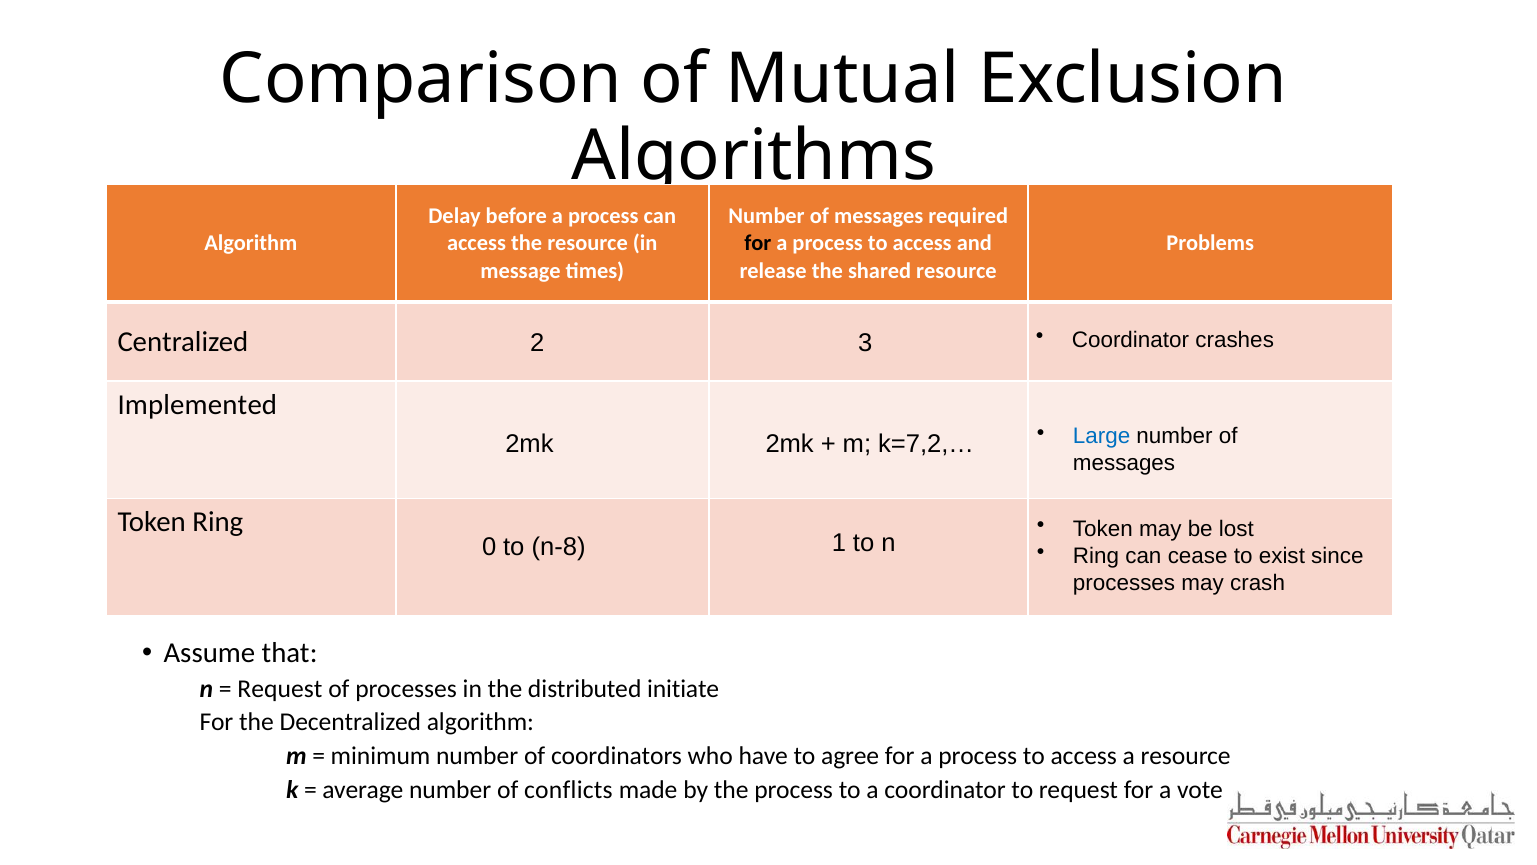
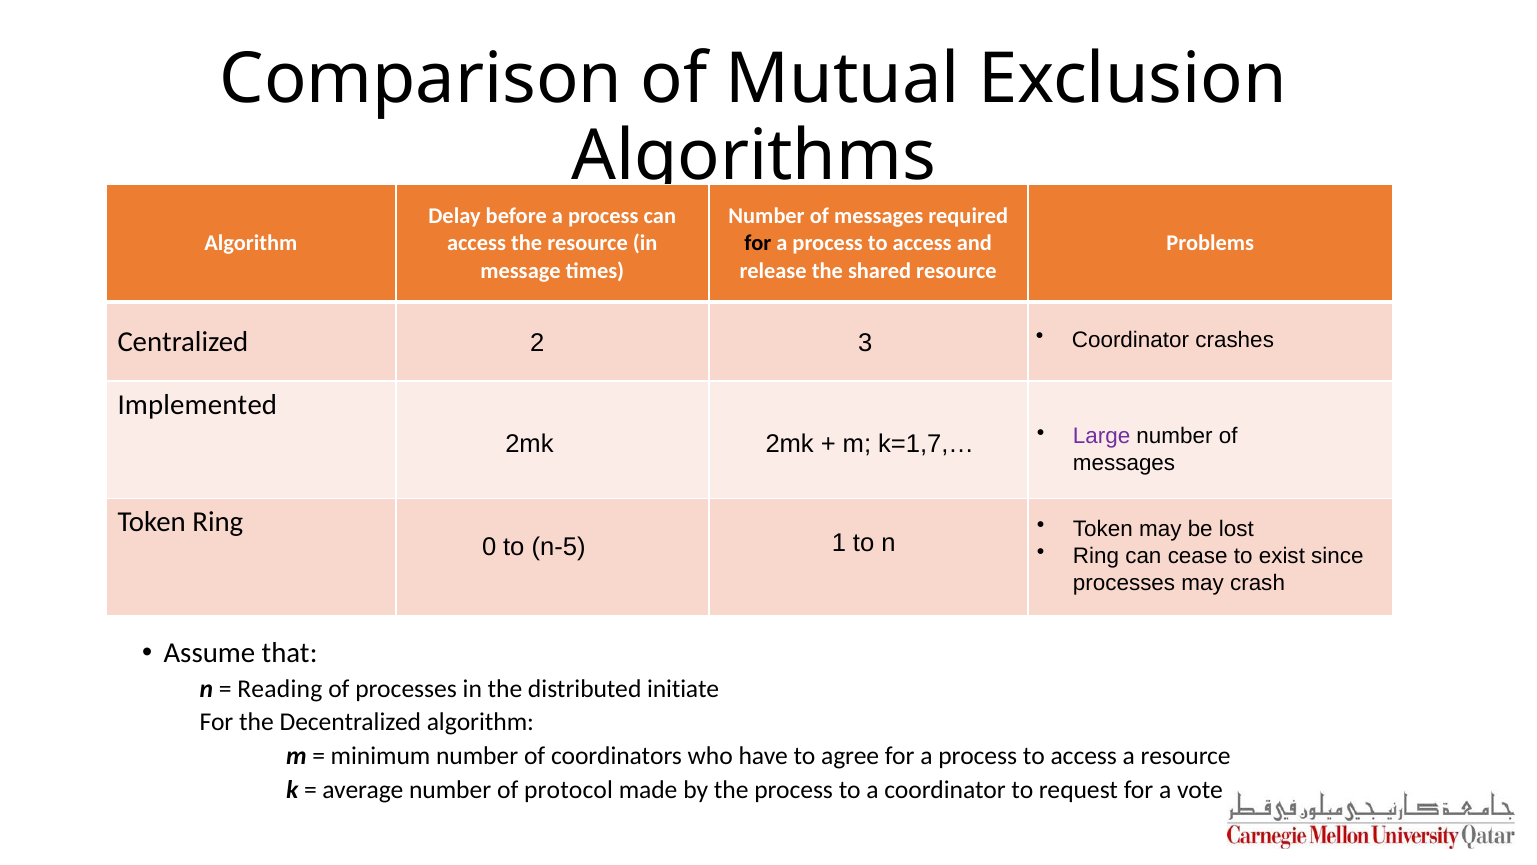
k=7,2,…: k=7,2,… -> k=1,7,…
Large colour: blue -> purple
n-8: n-8 -> n-5
Request at (280, 688): Request -> Reading
conflicts: conflicts -> protocol
